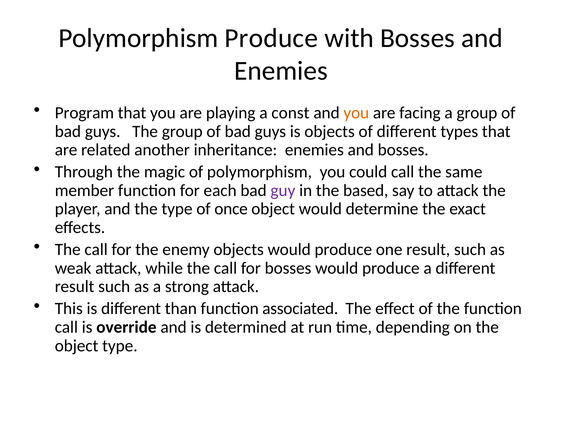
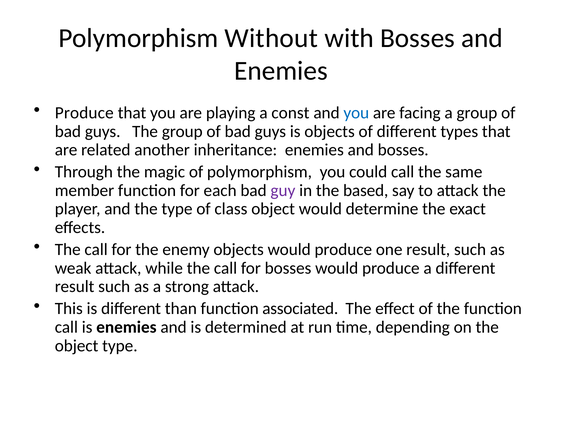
Polymorphism Produce: Produce -> Without
Program at (84, 113): Program -> Produce
you at (356, 113) colour: orange -> blue
once: once -> class
is override: override -> enemies
